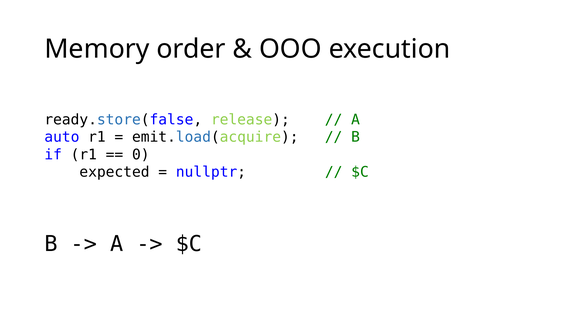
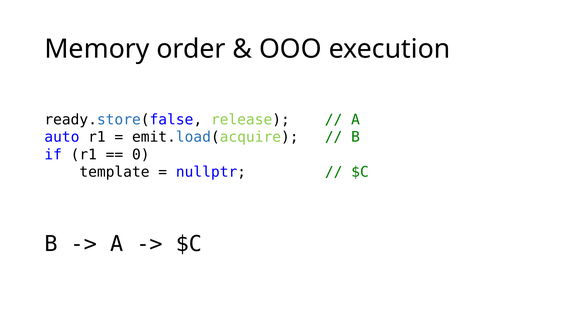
expected: expected -> template
